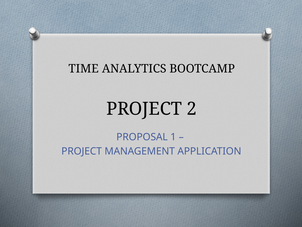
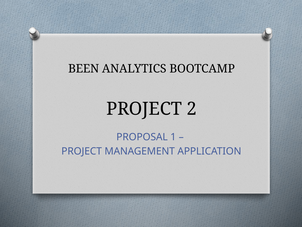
TIME: TIME -> BEEN
